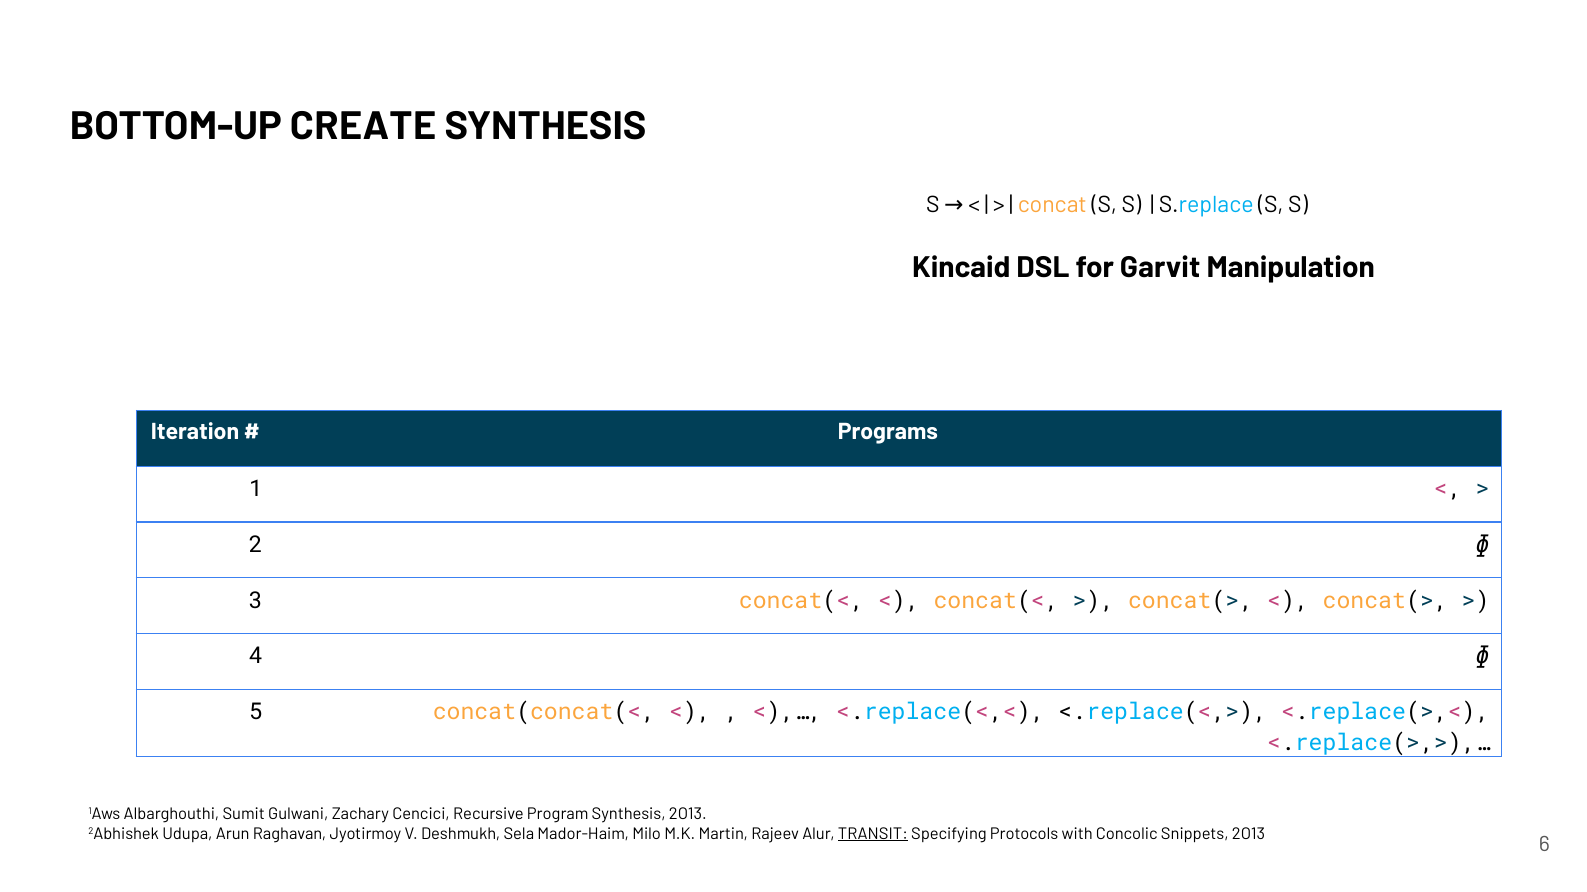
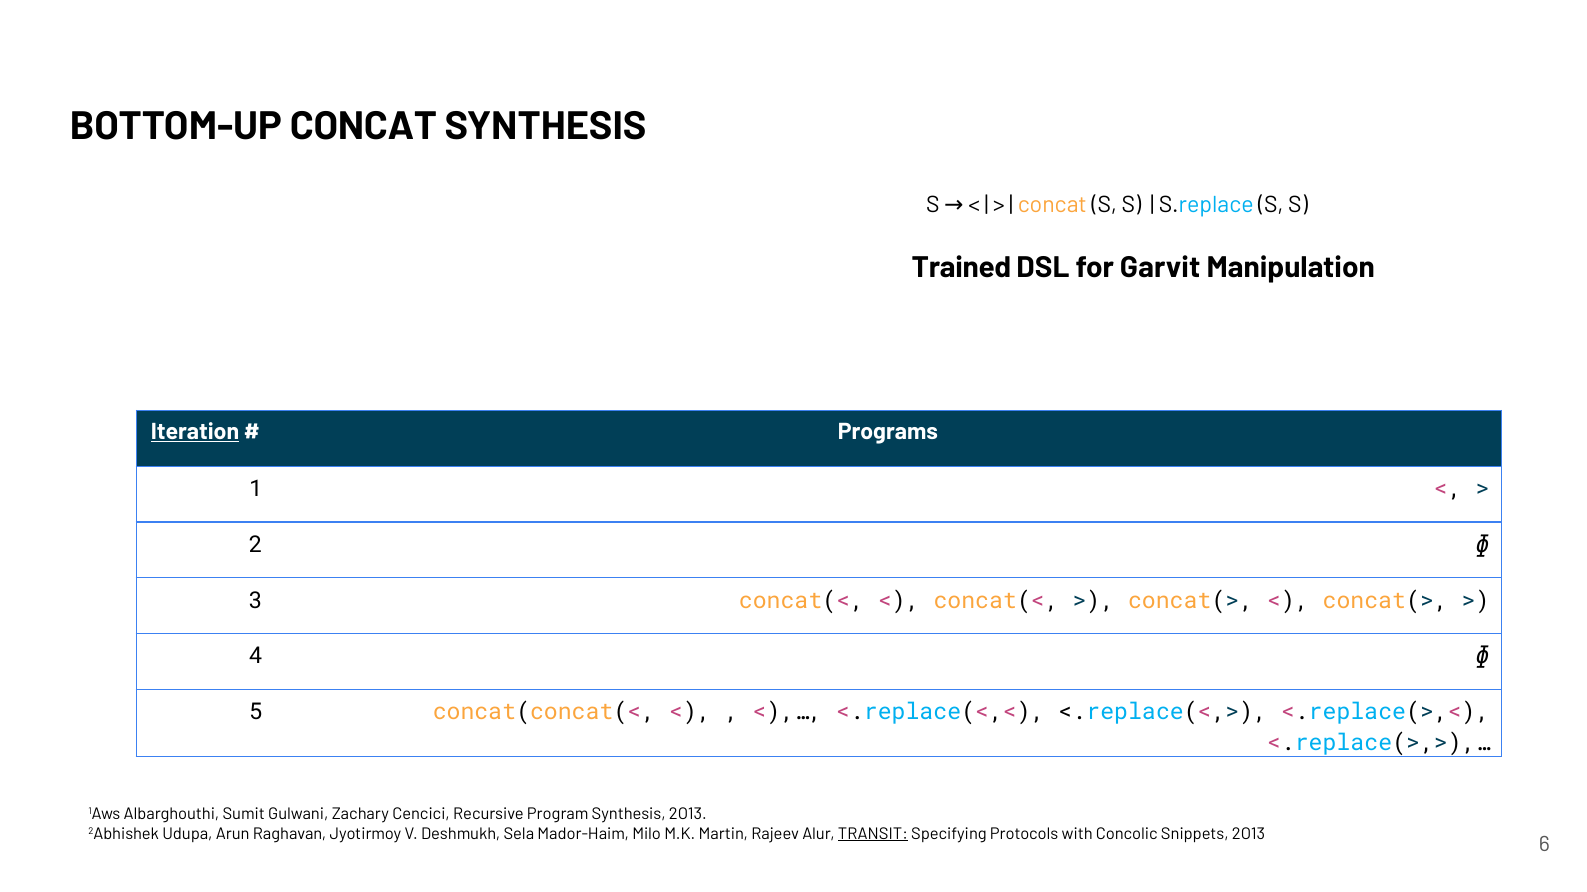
BOTTOM-UP CREATE: CREATE -> CONCAT
Kincaid: Kincaid -> Trained
Iteration underline: none -> present
